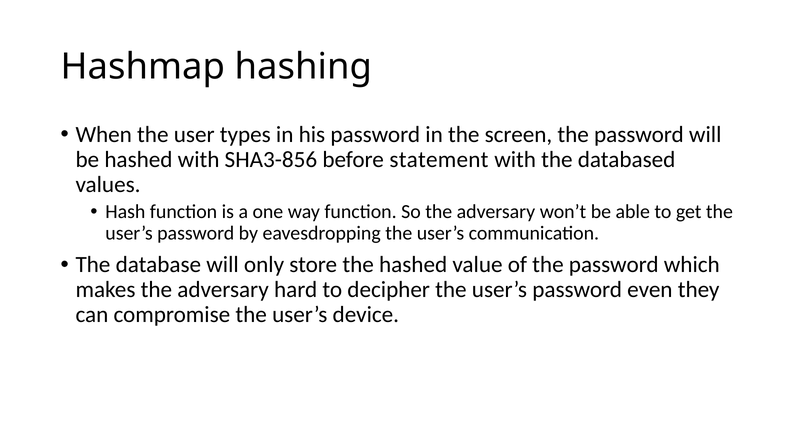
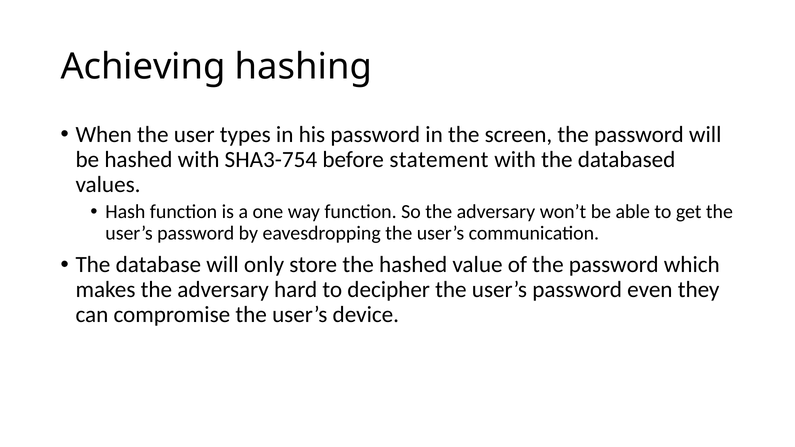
Hashmap: Hashmap -> Achieving
SHA3-856: SHA3-856 -> SHA3-754
